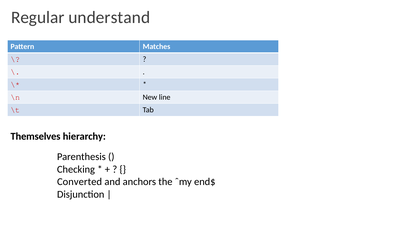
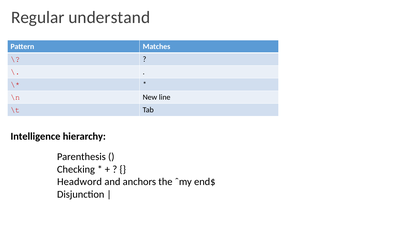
Themselves: Themselves -> Intelligence
Converted: Converted -> Headword
